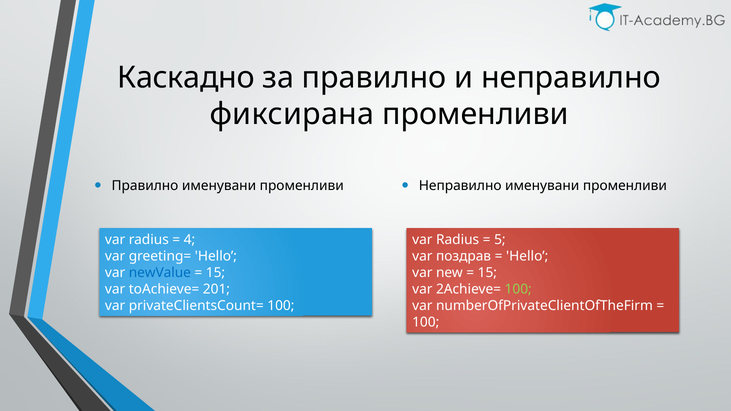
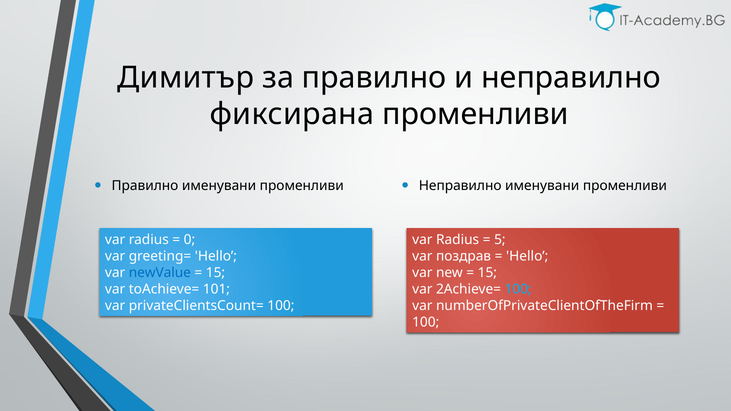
Каскадно: Каскадно -> Димитър
4: 4 -> 0
201: 201 -> 101
100 at (518, 289) colour: light green -> light blue
